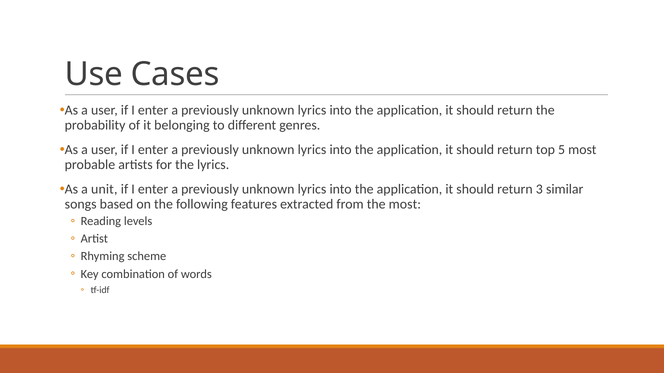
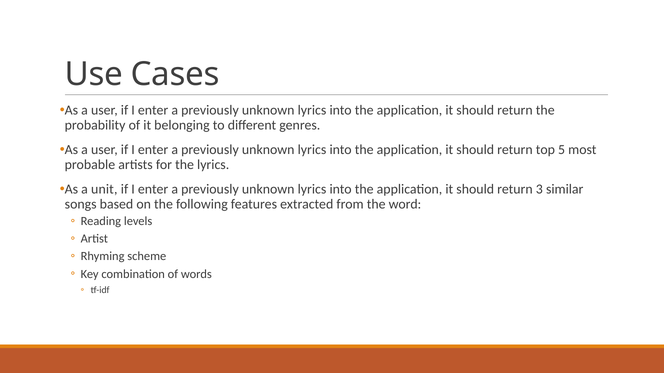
the most: most -> word
